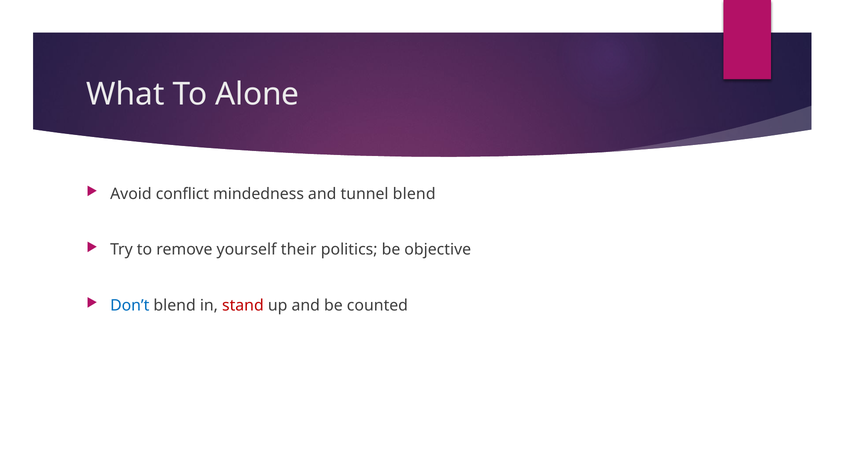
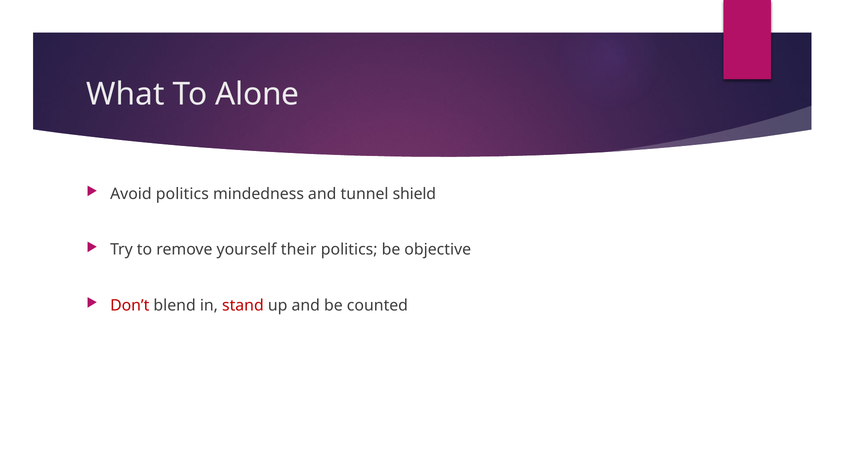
Avoid conflict: conflict -> politics
tunnel blend: blend -> shield
Don’t colour: blue -> red
